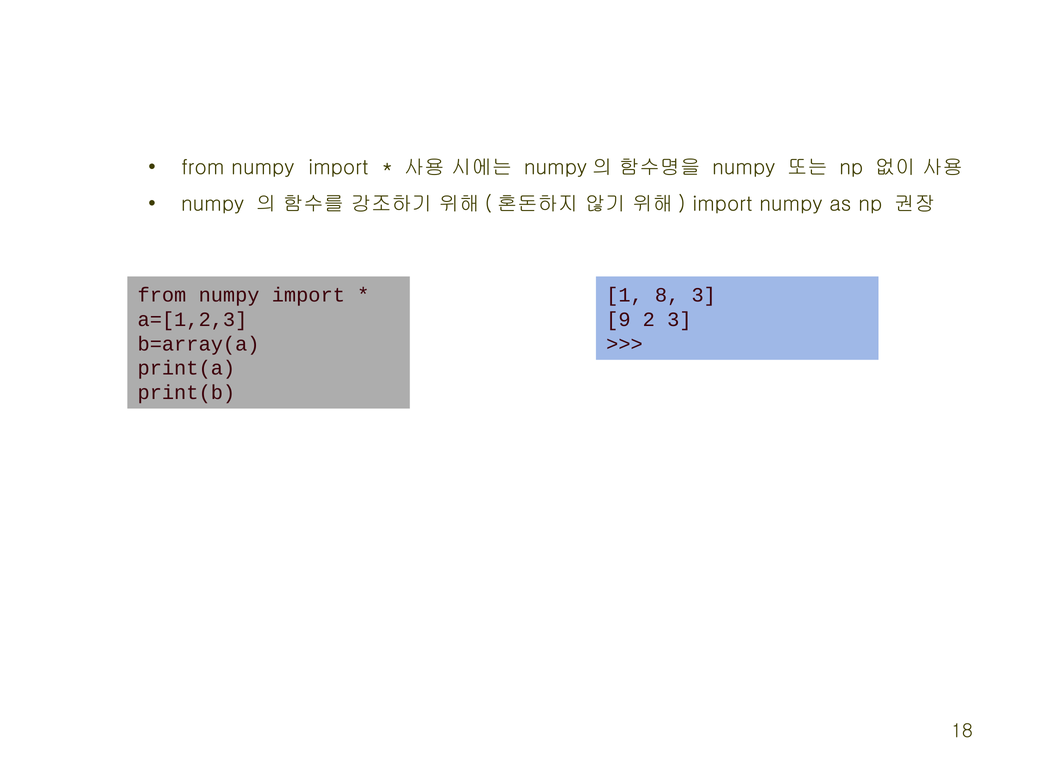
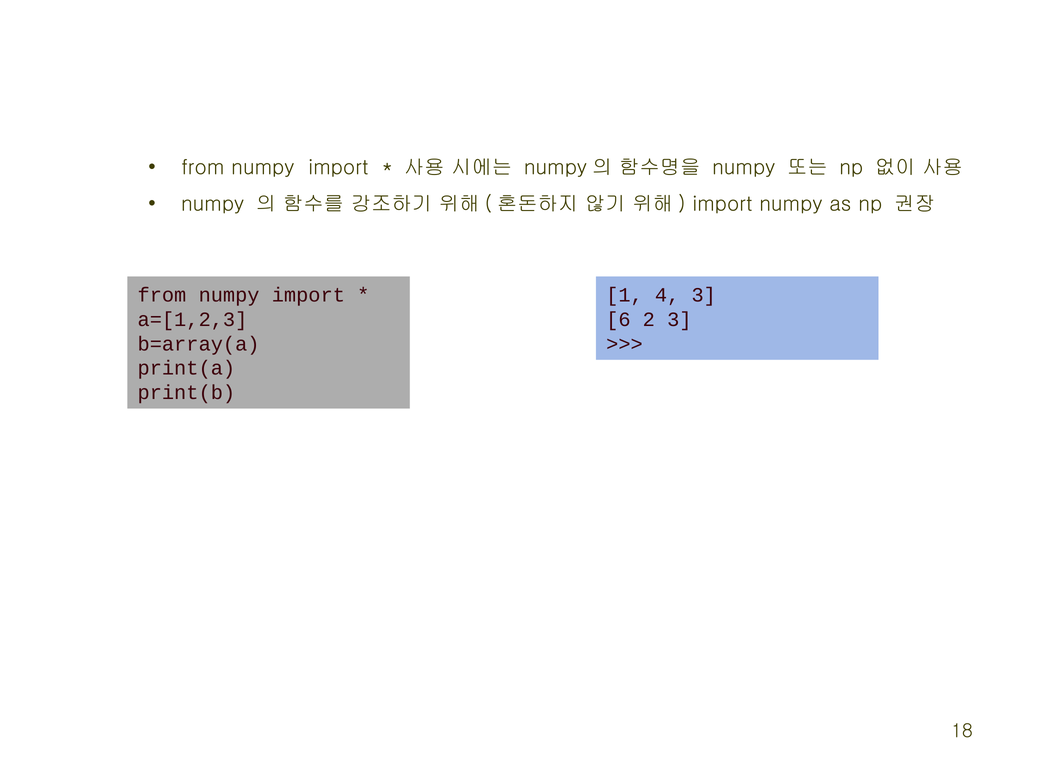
8: 8 -> 4
9: 9 -> 6
